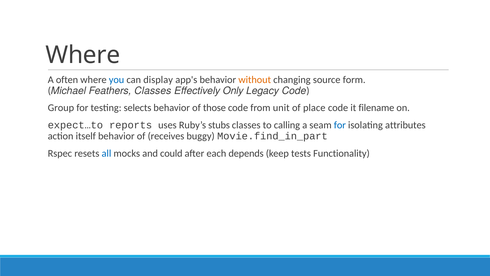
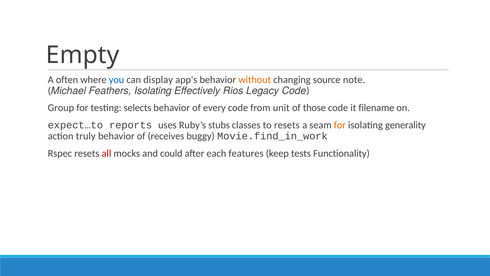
Where at (83, 55): Where -> Empty
form: form -> note
Feathers Classes: Classes -> Isolating
Only: Only -> Rios
those: those -> every
place: place -> those
to calling: calling -> resets
for at (340, 125) colour: blue -> orange
attributes: attributes -> generality
itself: itself -> truly
Movie.find_in_part: Movie.find_in_part -> Movie.find_in_work
all colour: blue -> red
depends: depends -> features
